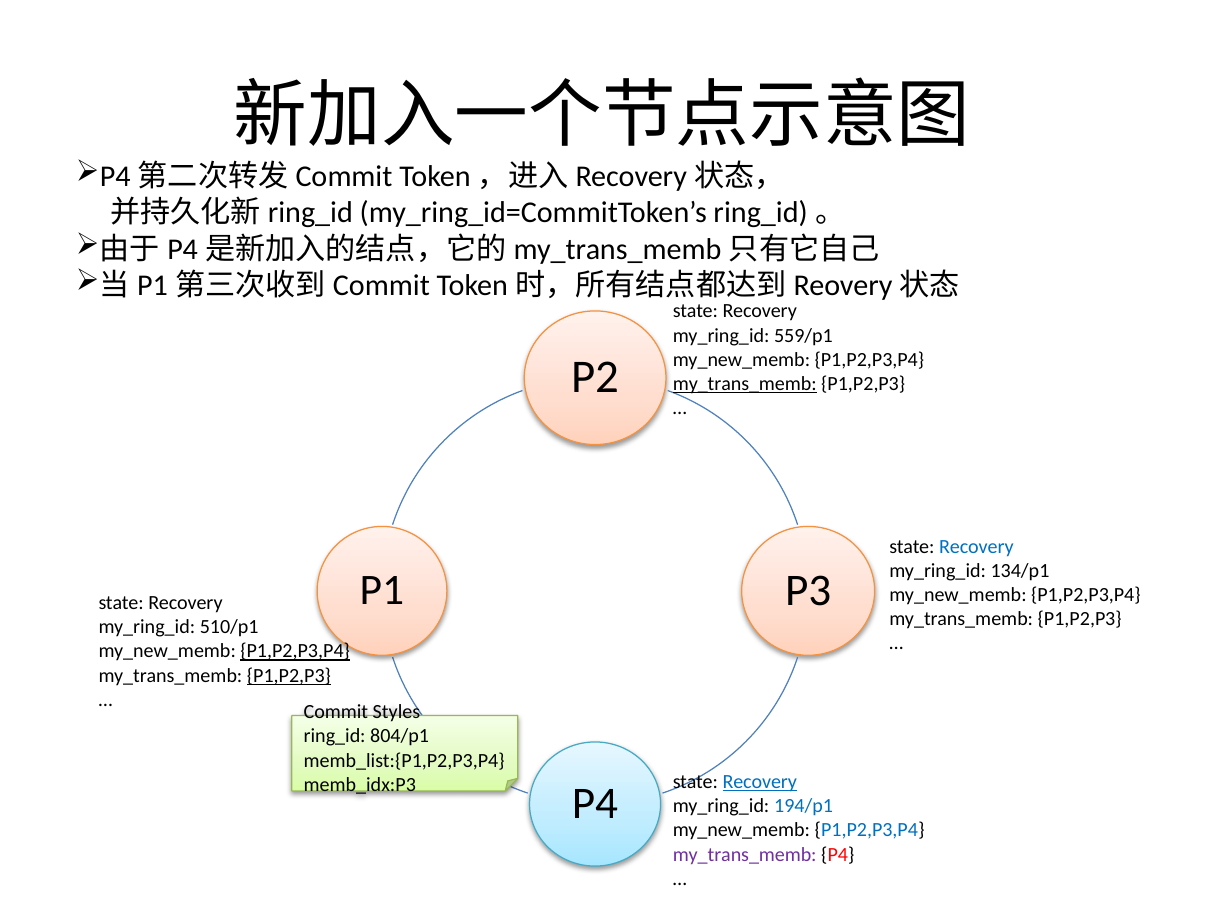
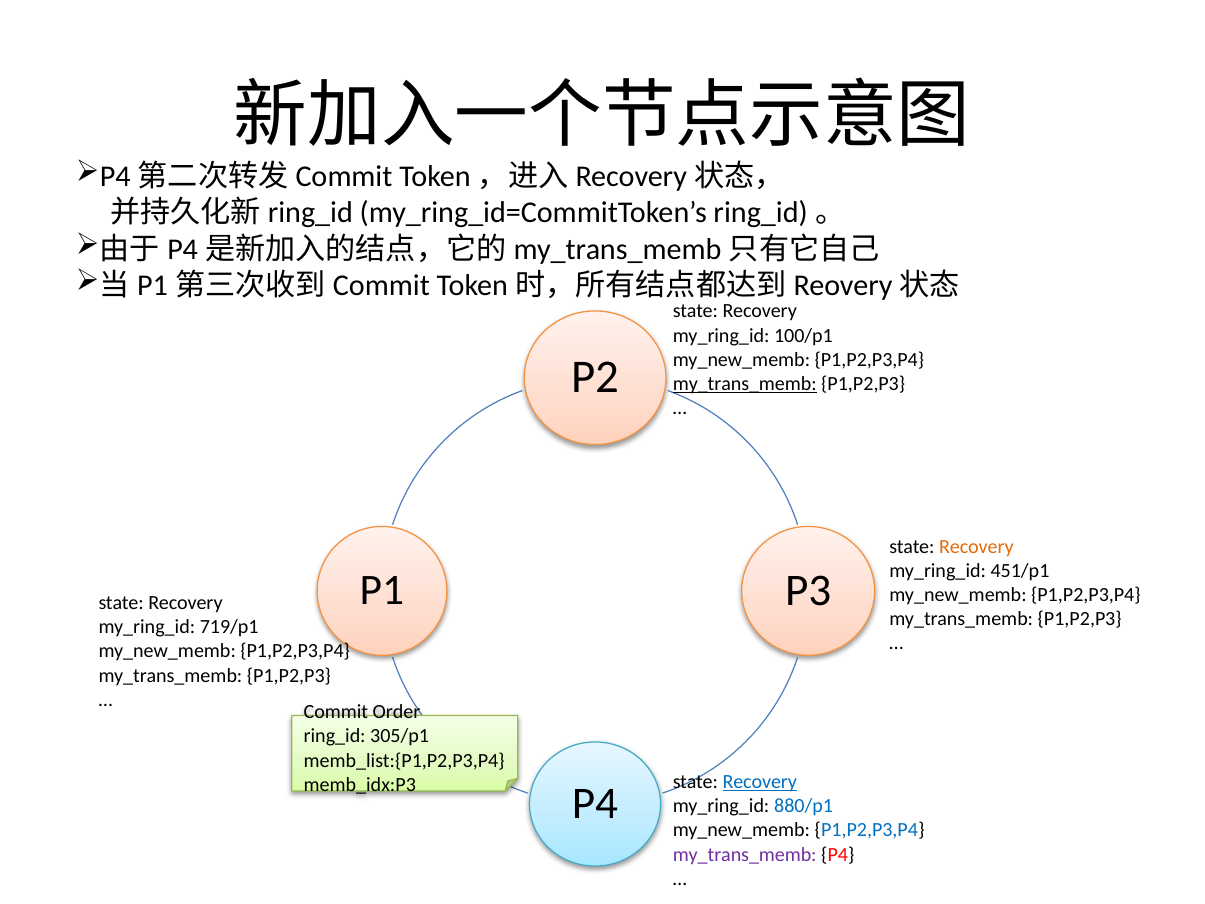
559/p1: 559/p1 -> 100/p1
Recovery at (976, 547) colour: blue -> orange
134/p1: 134/p1 -> 451/p1
510/p1: 510/p1 -> 719/p1
P1,P2,P3,P4 at (295, 651) underline: present -> none
P1,P2,P3 at (289, 675) underline: present -> none
Styles: Styles -> Order
804/p1: 804/p1 -> 305/p1
194/p1: 194/p1 -> 880/p1
